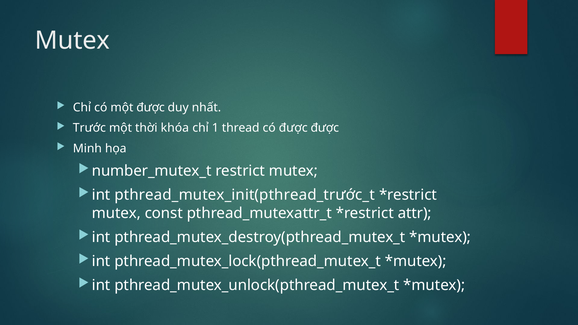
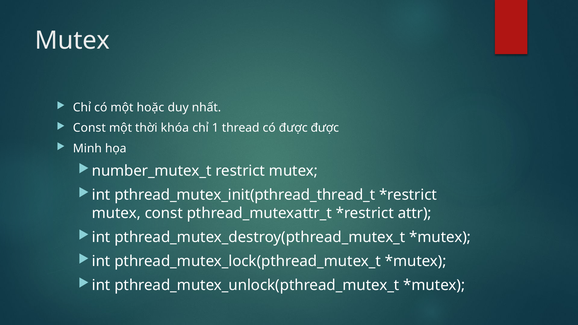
một được: được -> hoặc
Trước at (89, 128): Trước -> Const
pthread_mutex_init(pthread_trước_t: pthread_mutex_init(pthread_trước_t -> pthread_mutex_init(pthread_thread_t
